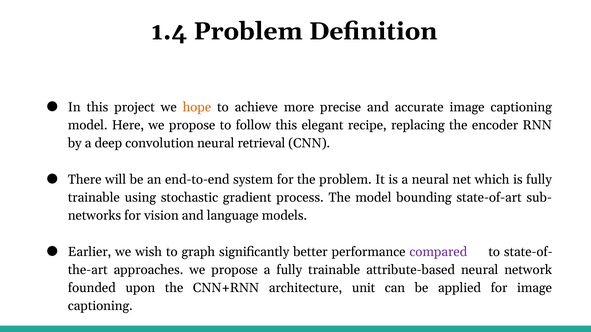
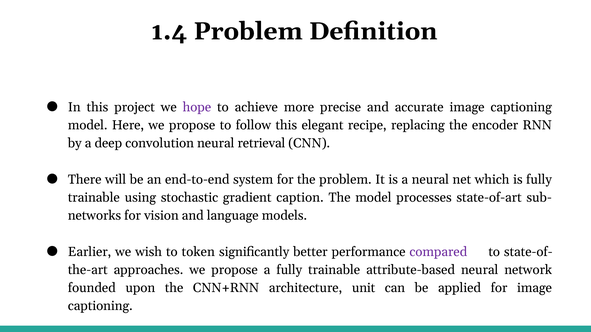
hope colour: orange -> purple
process: process -> caption
bounding: bounding -> processes
graph: graph -> token
